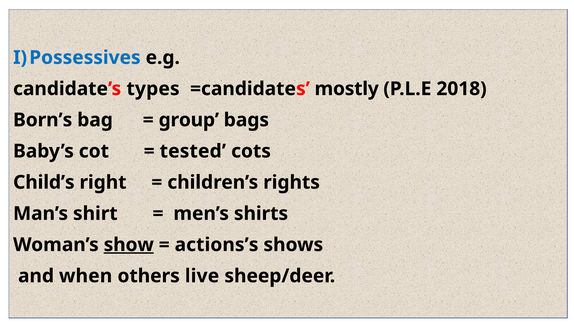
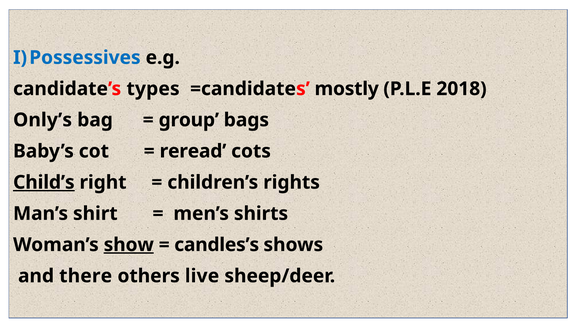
Born’s: Born’s -> Only’s
tested: tested -> reread
Child’s underline: none -> present
actions’s: actions’s -> candles’s
when: when -> there
